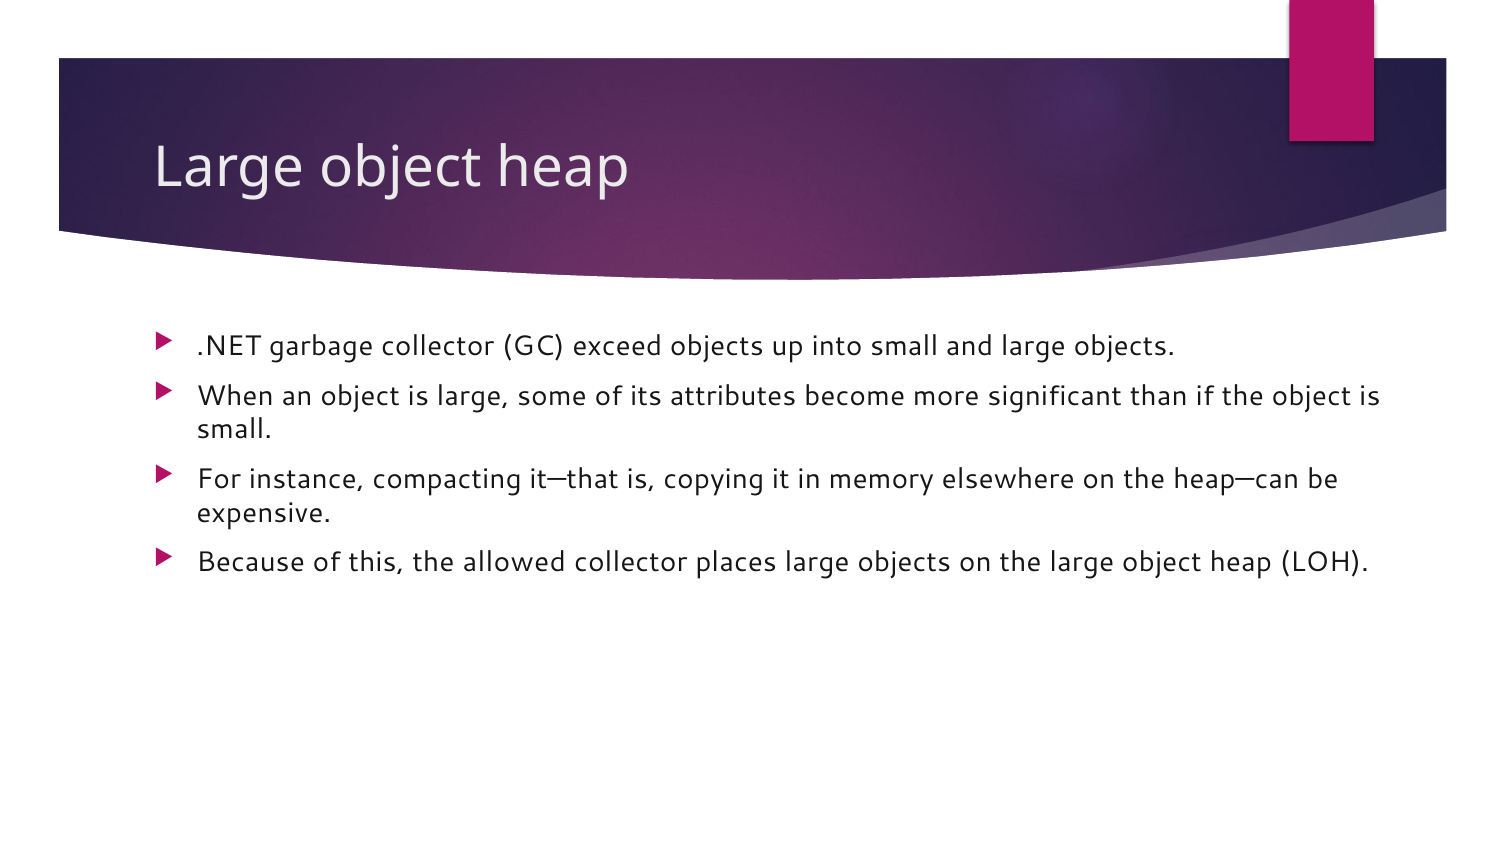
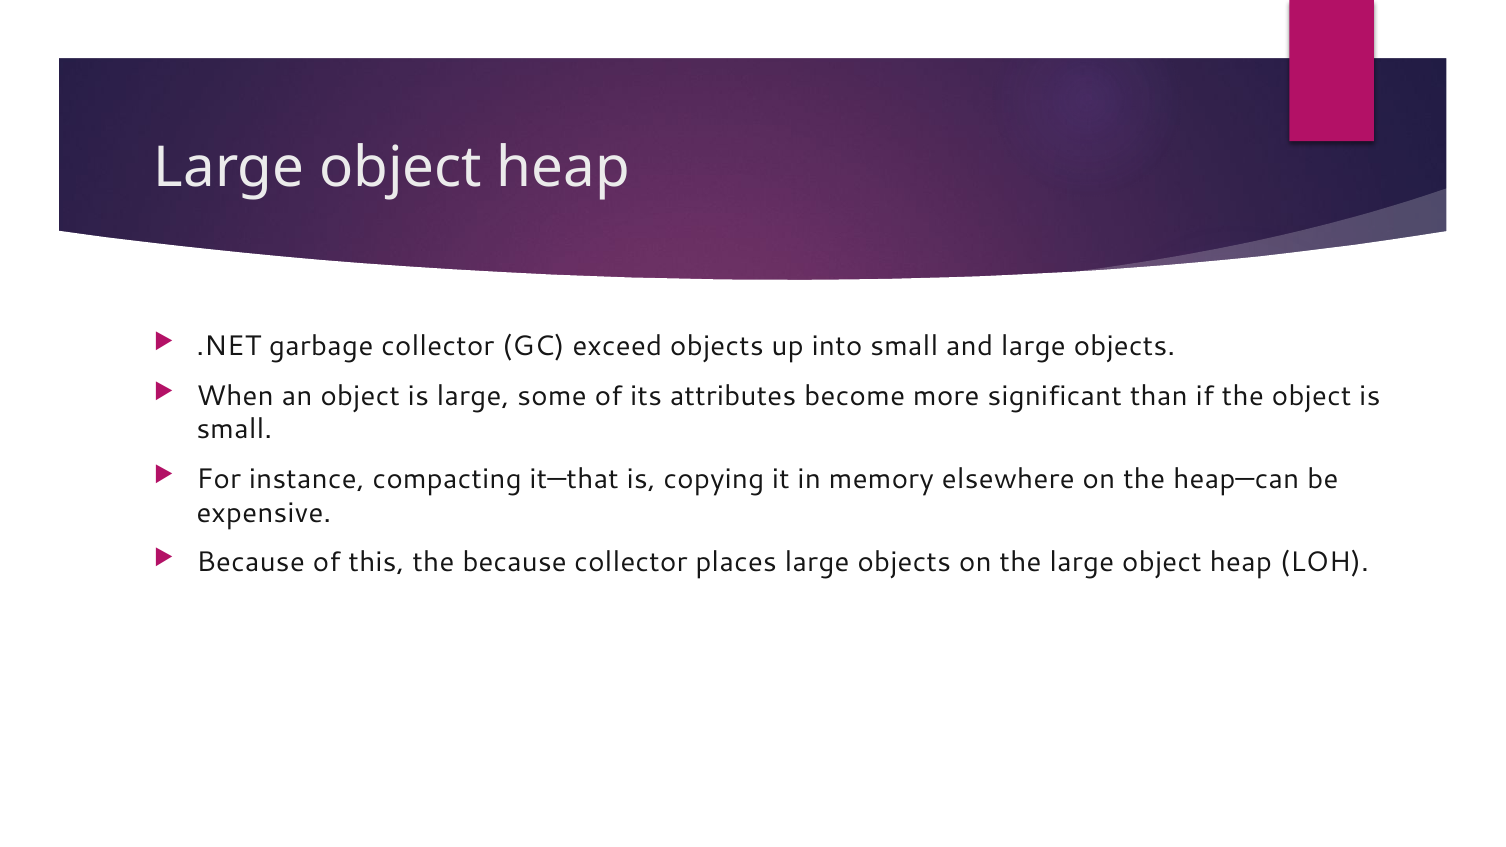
the allowed: allowed -> because
